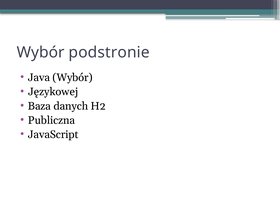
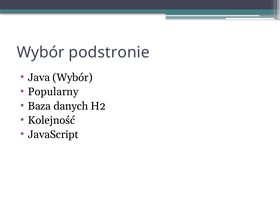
Językowej: Językowej -> Popularny
Publiczna: Publiczna -> Kolejność
